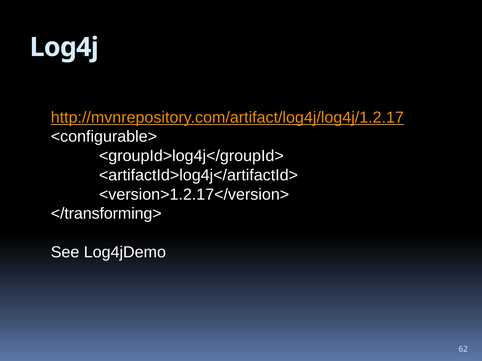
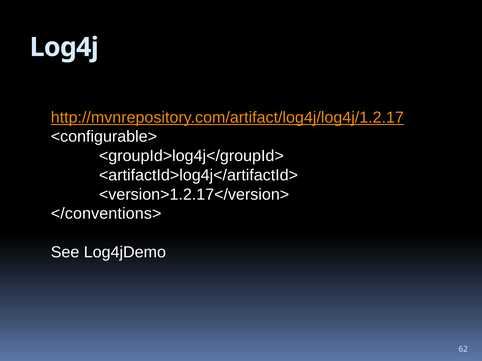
</transforming>: </transforming> -> </conventions>
